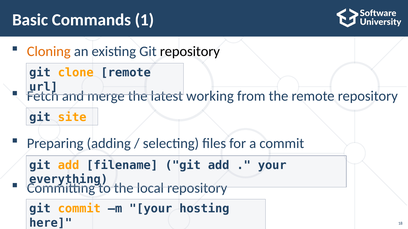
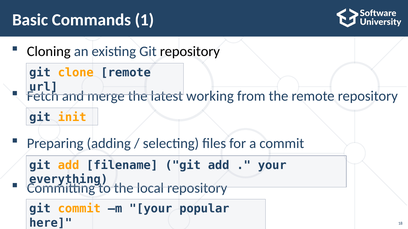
Cloning colour: orange -> black
site: site -> init
hosting: hosting -> popular
